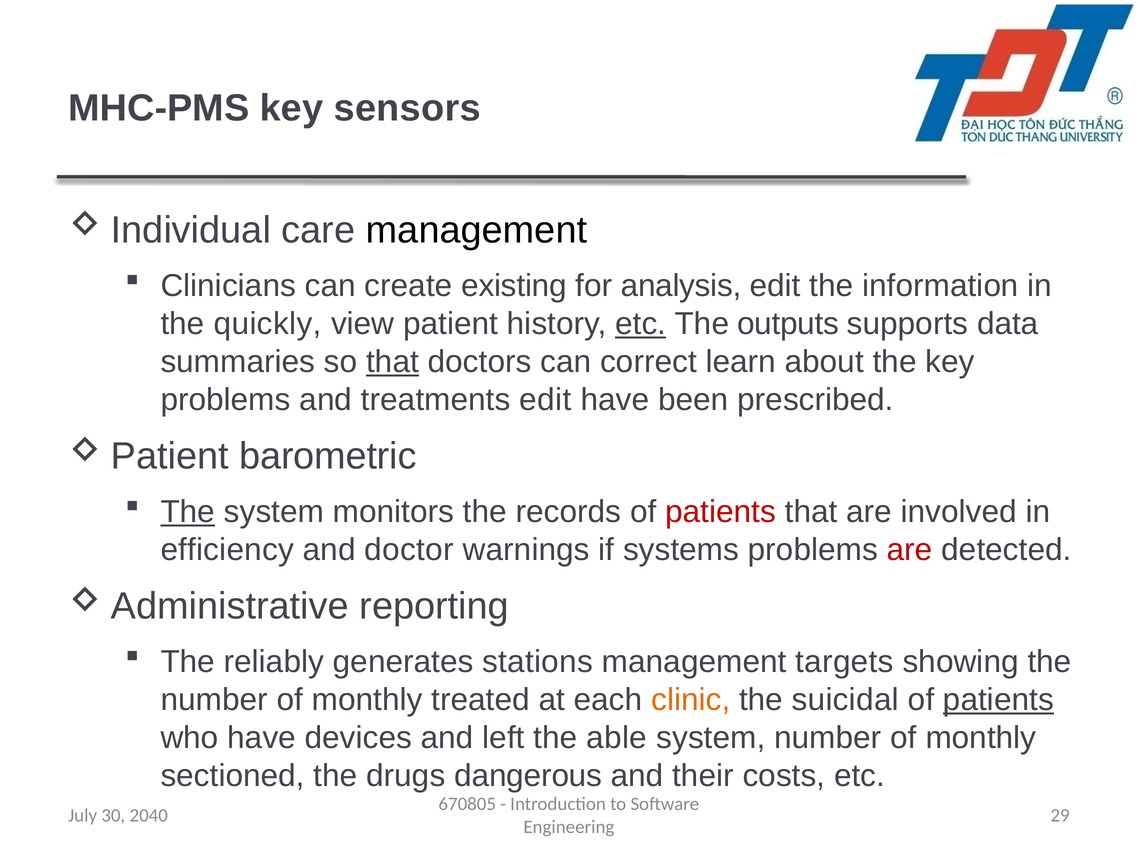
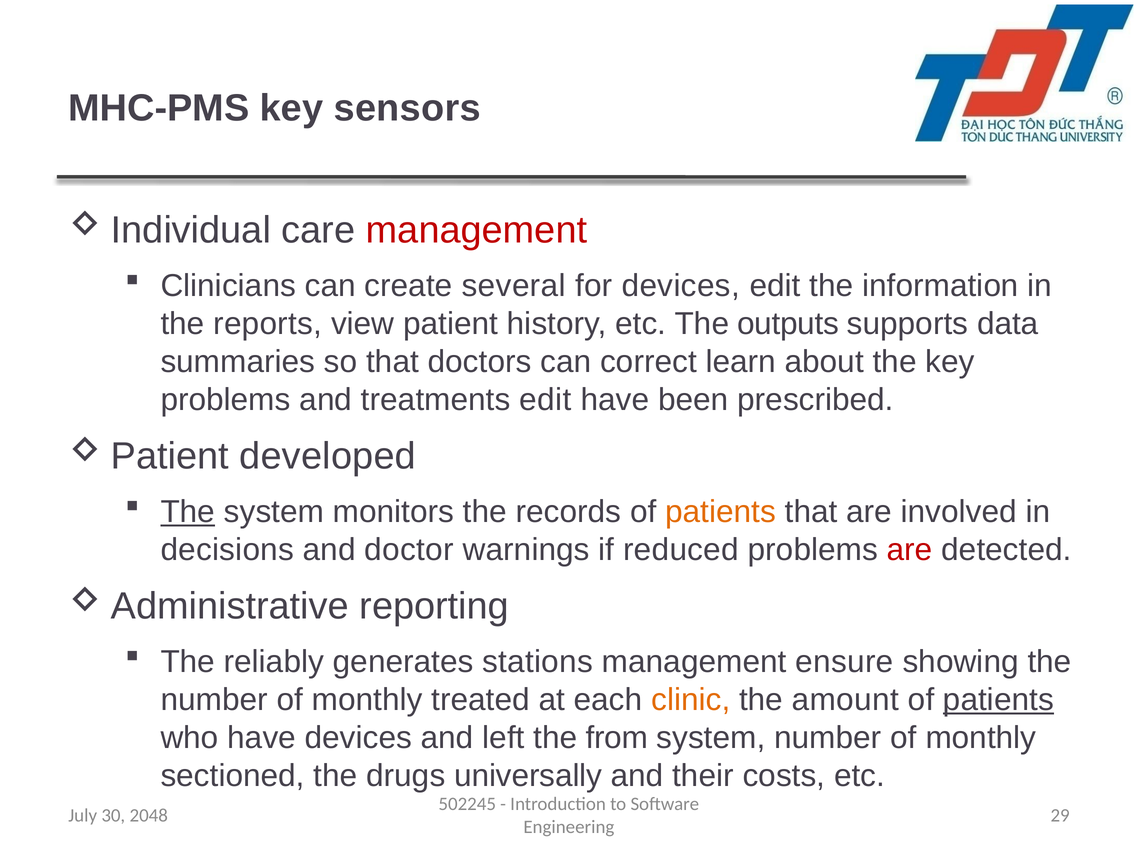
management at (476, 230) colour: black -> red
existing: existing -> several
for analysis: analysis -> devices
quickly: quickly -> reports
etc at (641, 324) underline: present -> none
that at (393, 362) underline: present -> none
barometric: barometric -> developed
patients at (721, 512) colour: red -> orange
efficiency: efficiency -> decisions
systems: systems -> reduced
targets: targets -> ensure
suicidal: suicidal -> amount
able: able -> from
dangerous: dangerous -> universally
670805: 670805 -> 502245
2040: 2040 -> 2048
